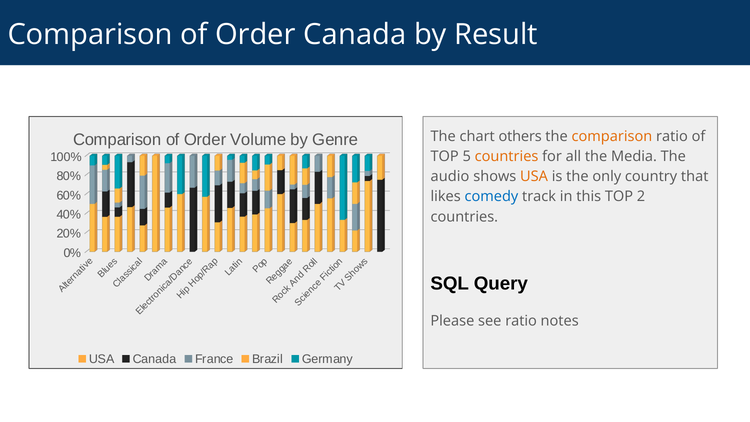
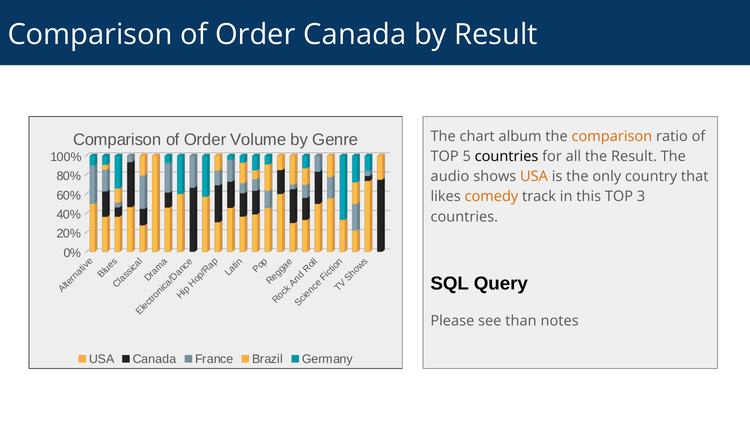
others: others -> album
countries at (507, 156) colour: orange -> black
the Media: Media -> Result
comedy colour: blue -> orange
2: 2 -> 3
see ratio: ratio -> than
